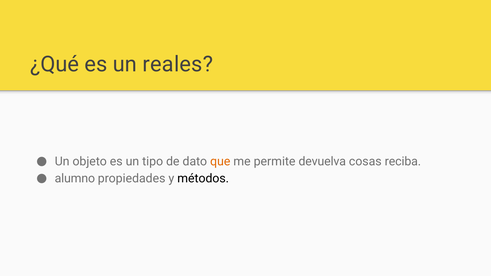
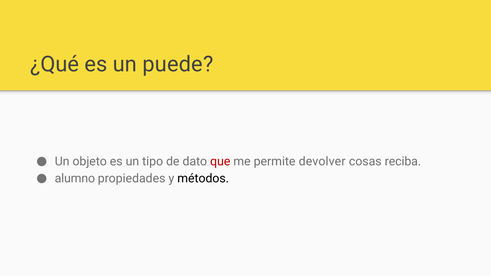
reales: reales -> puede
que colour: orange -> red
devuelva: devuelva -> devolver
